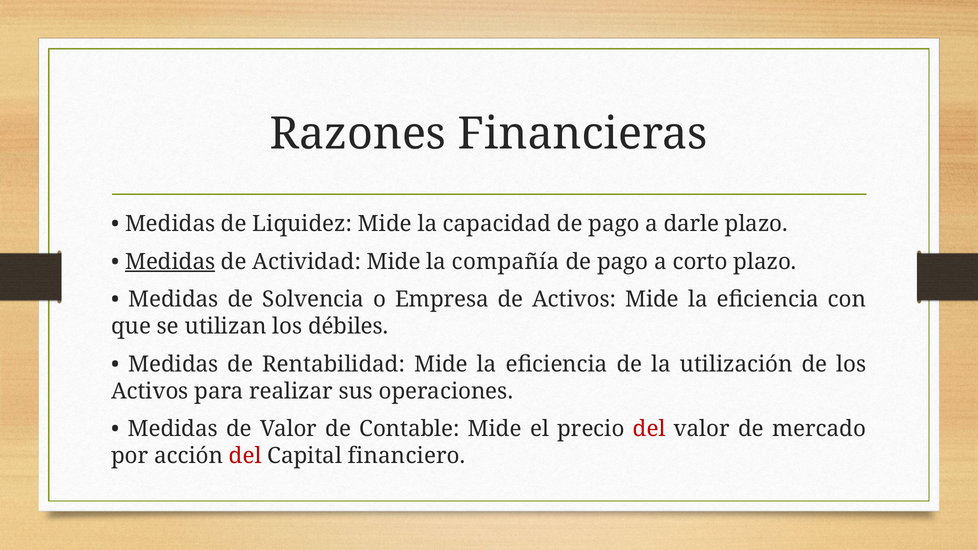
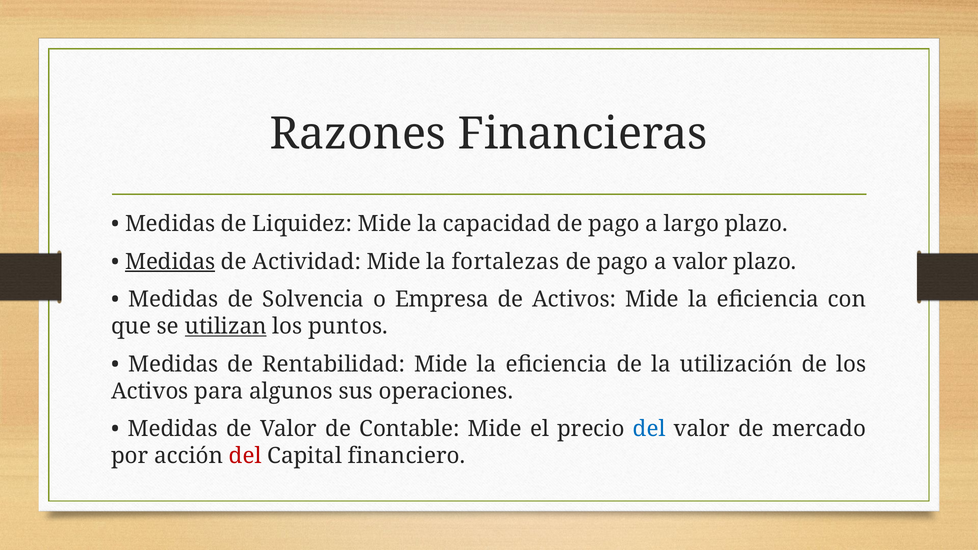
darle: darle -> largo
compañía: compañía -> fortalezas
a corto: corto -> valor
utilizan underline: none -> present
débiles: débiles -> puntos
realizar: realizar -> algunos
del at (649, 429) colour: red -> blue
